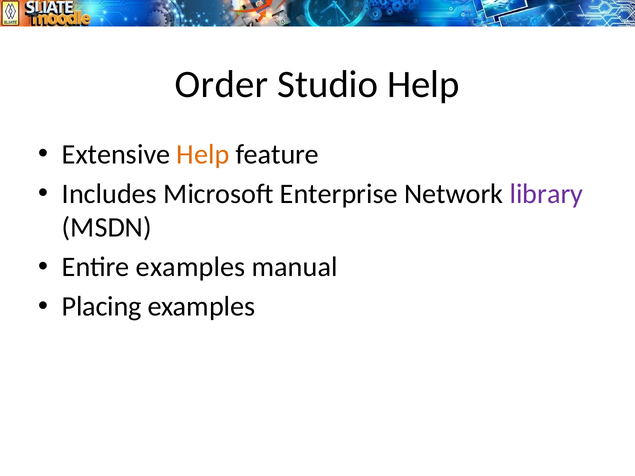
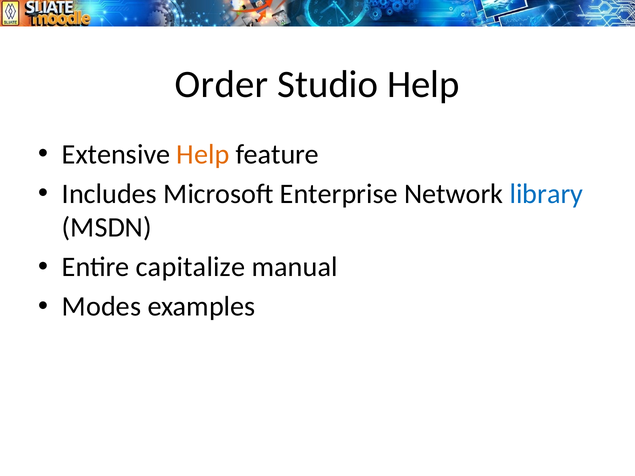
library colour: purple -> blue
Entire examples: examples -> capitalize
Placing: Placing -> Modes
